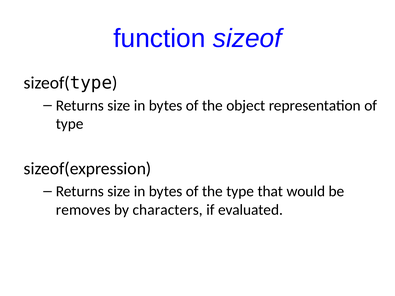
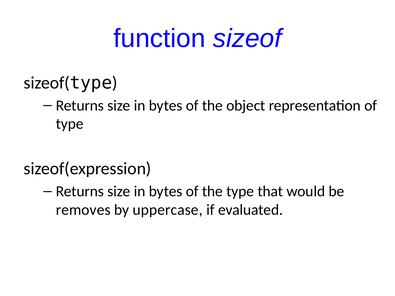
characters: characters -> uppercase
